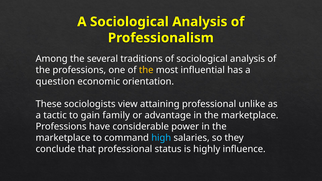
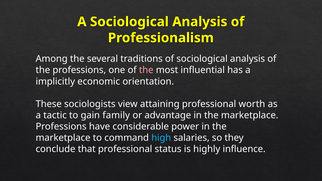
the at (146, 70) colour: yellow -> pink
question: question -> implicitly
unlike: unlike -> worth
